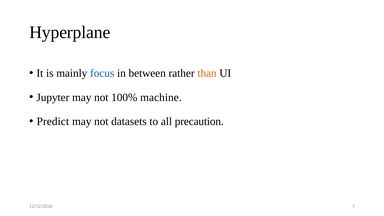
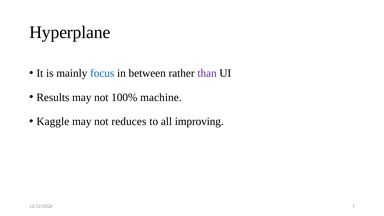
than colour: orange -> purple
Jupyter: Jupyter -> Results
Predict: Predict -> Kaggle
datasets: datasets -> reduces
precaution: precaution -> improving
